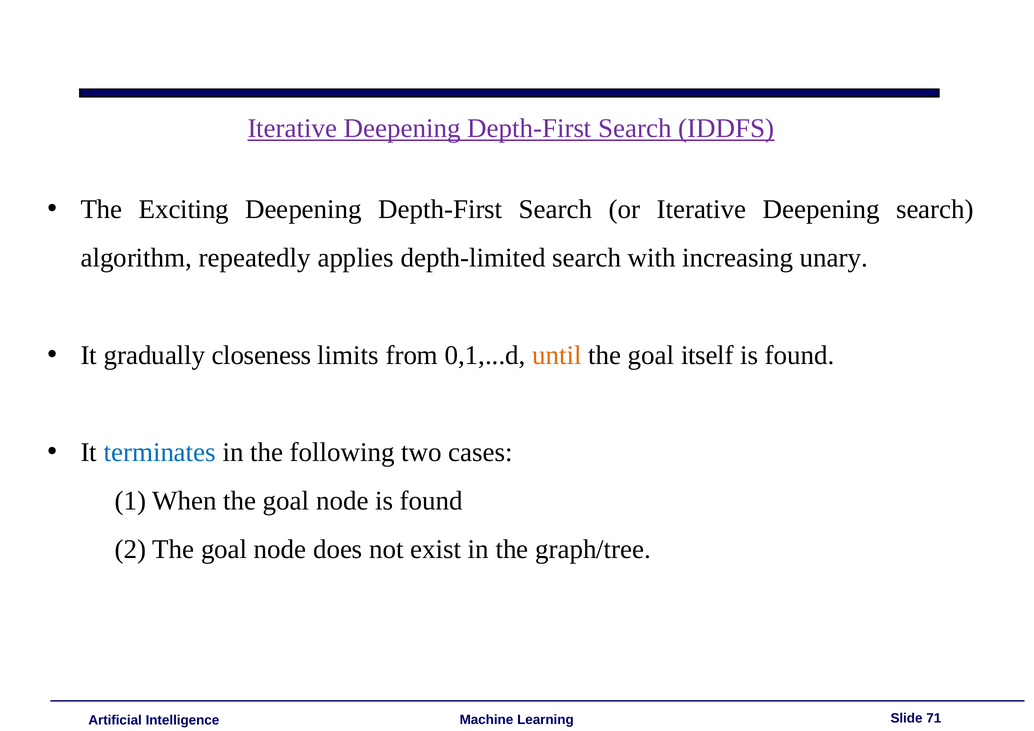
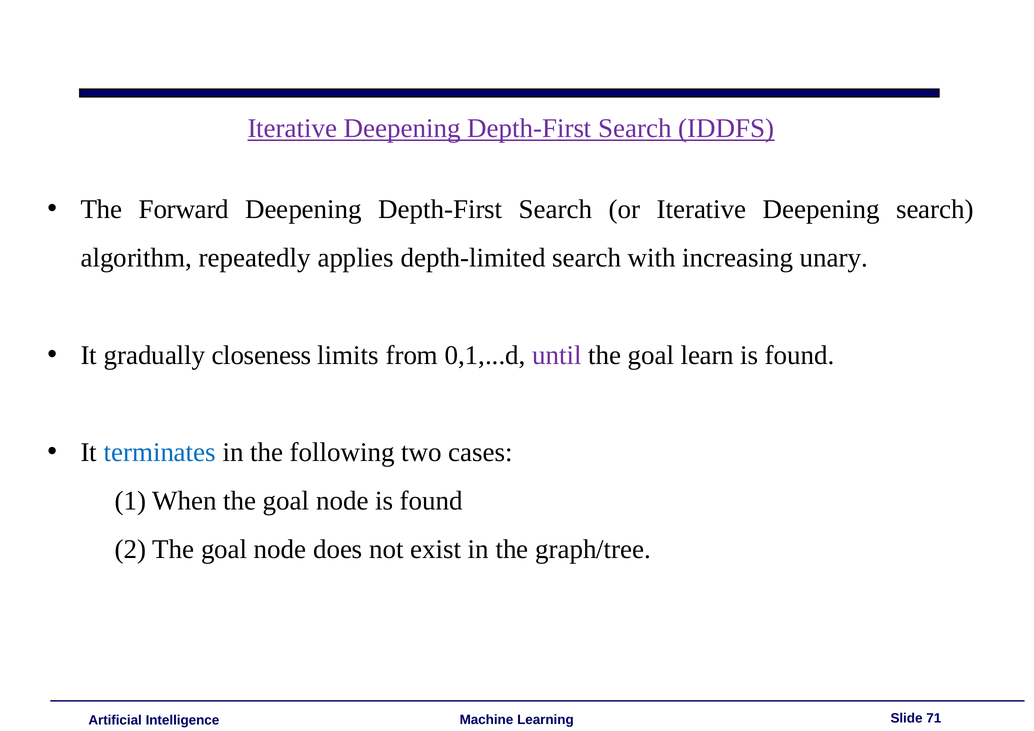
Exciting: Exciting -> Forward
until colour: orange -> purple
itself: itself -> learn
